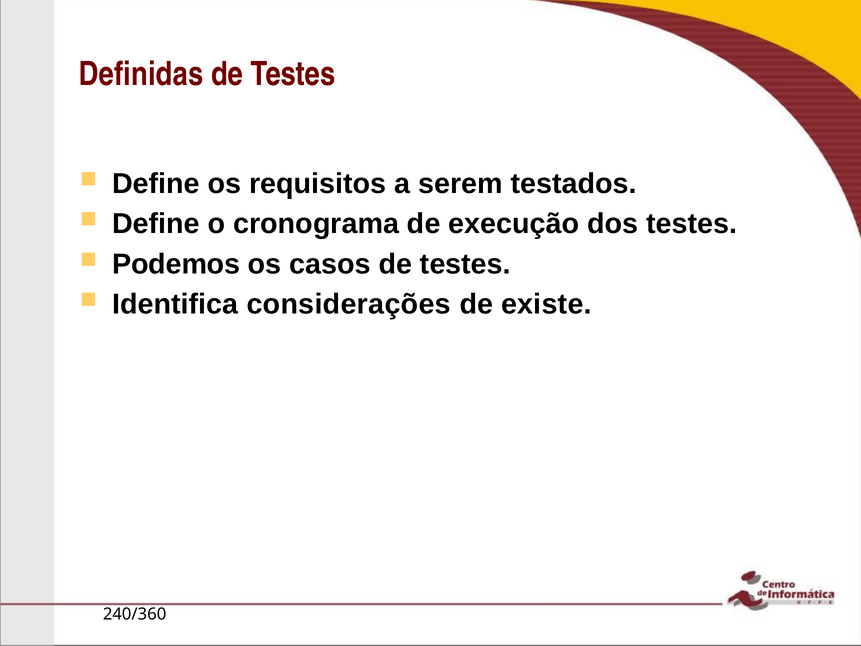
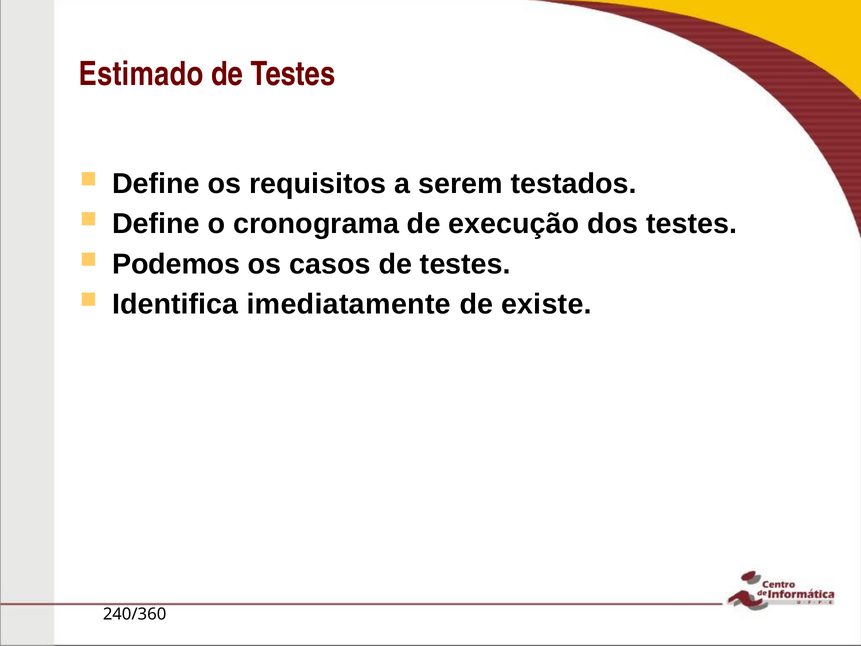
Definidas: Definidas -> Estimado
considerações: considerações -> imediatamente
